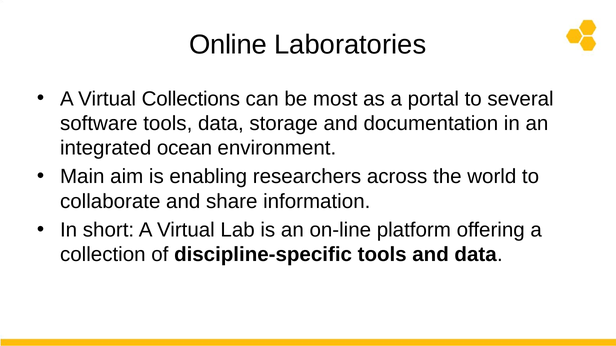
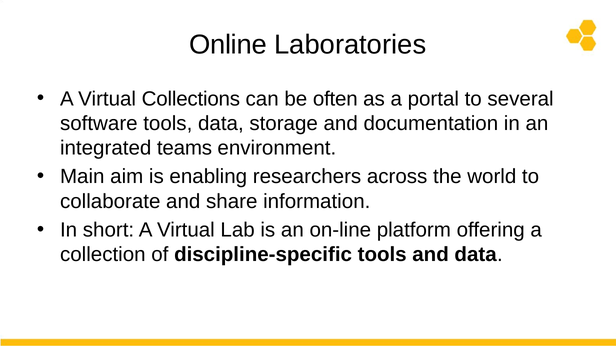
most: most -> often
ocean: ocean -> teams
